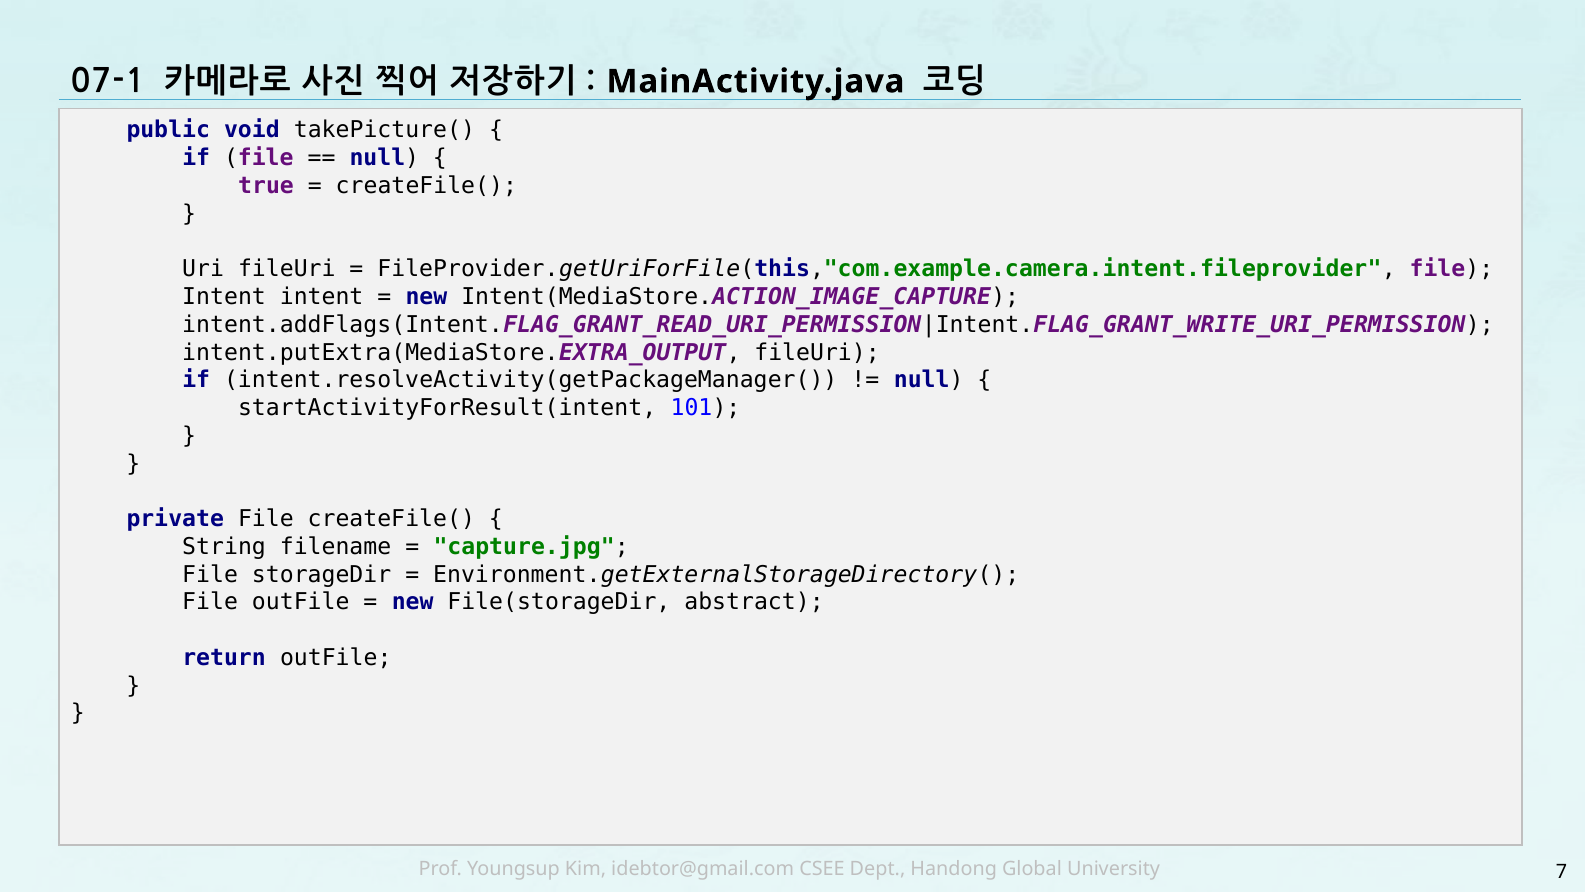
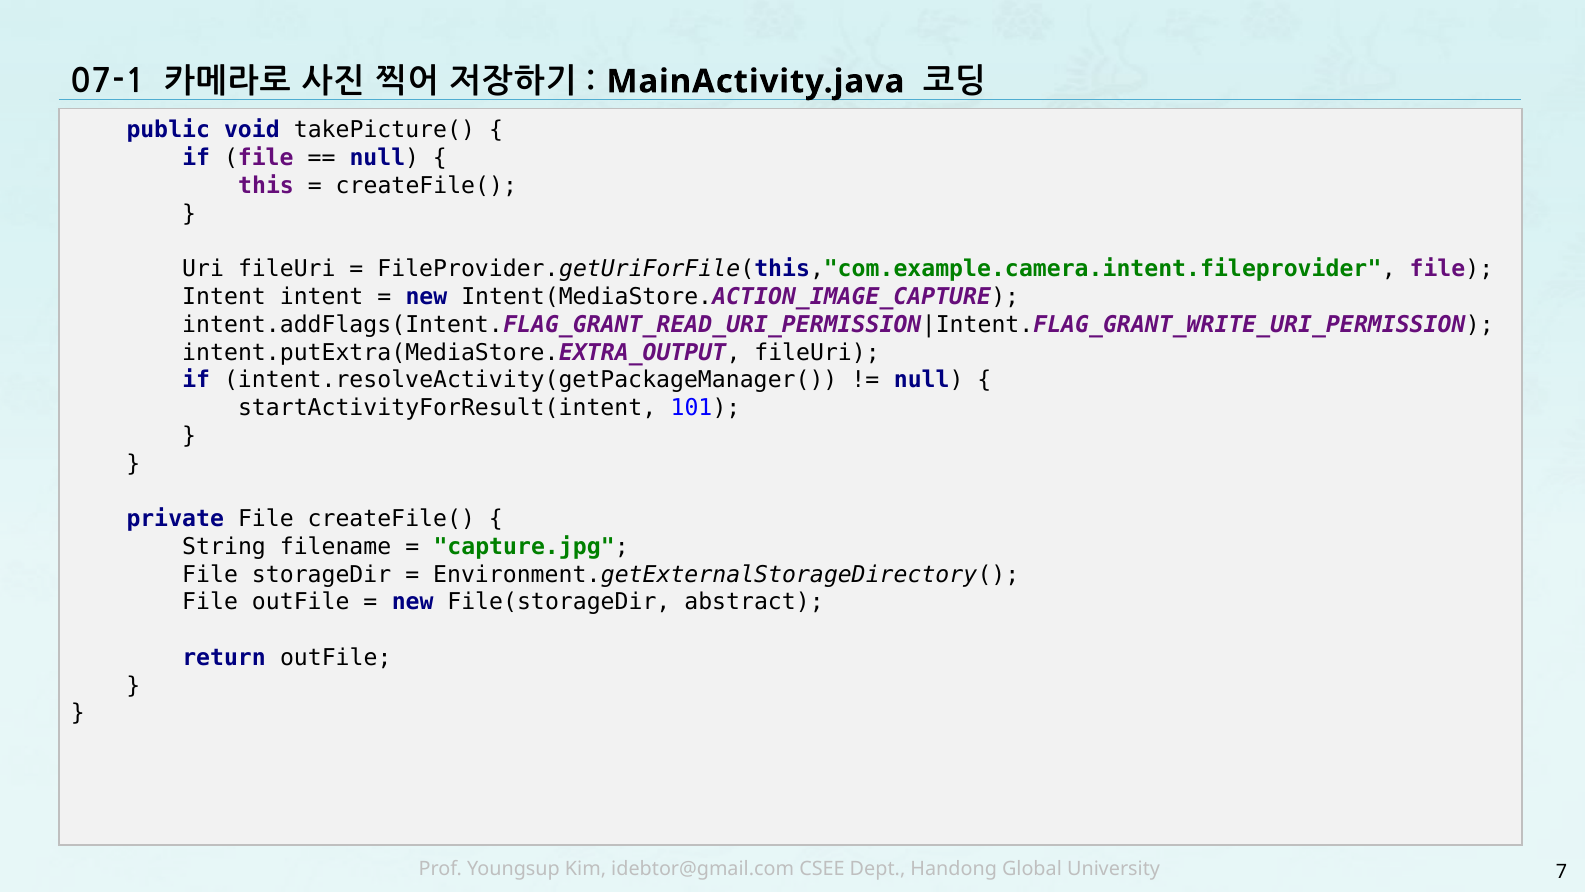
true: true -> this
